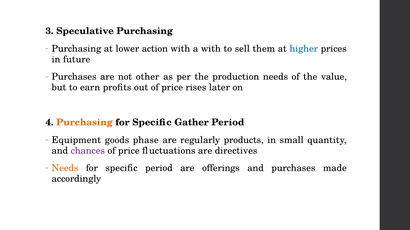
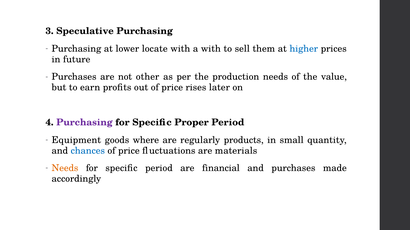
action: action -> locate
Purchasing at (84, 123) colour: orange -> purple
Gather: Gather -> Proper
phase: phase -> where
chances colour: purple -> blue
directives: directives -> materials
offerings: offerings -> financial
